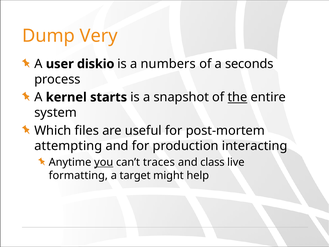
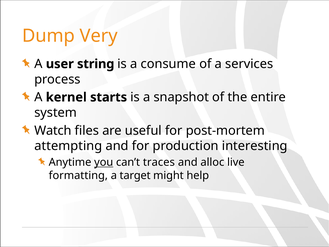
diskio: diskio -> string
numbers: numbers -> consume
seconds: seconds -> services
the underline: present -> none
Which: Which -> Watch
interacting: interacting -> interesting
class: class -> alloc
